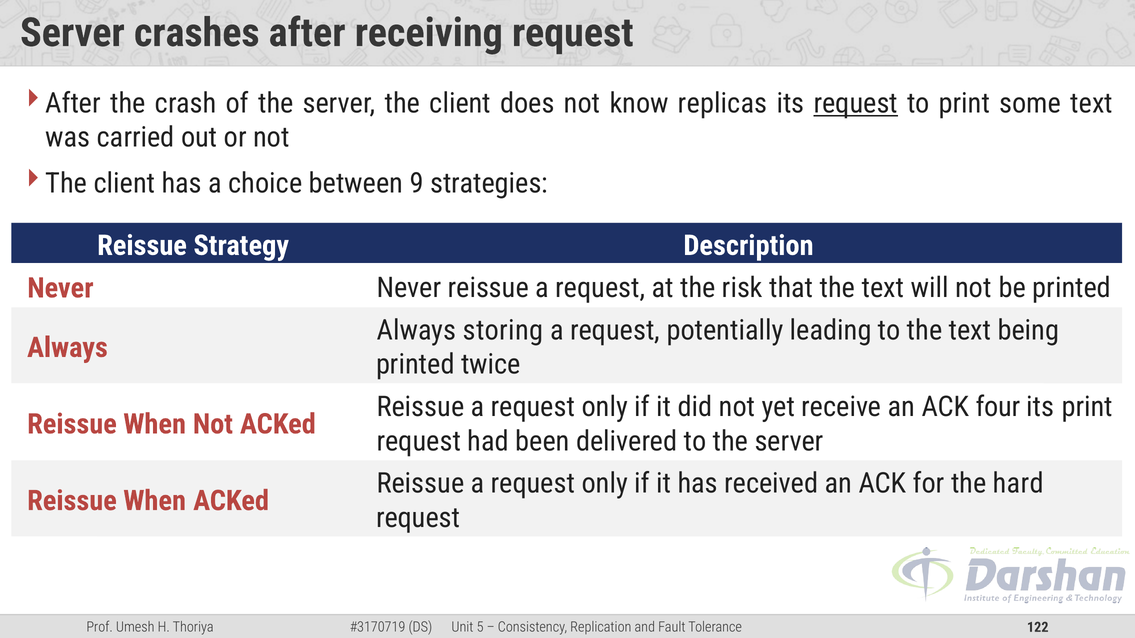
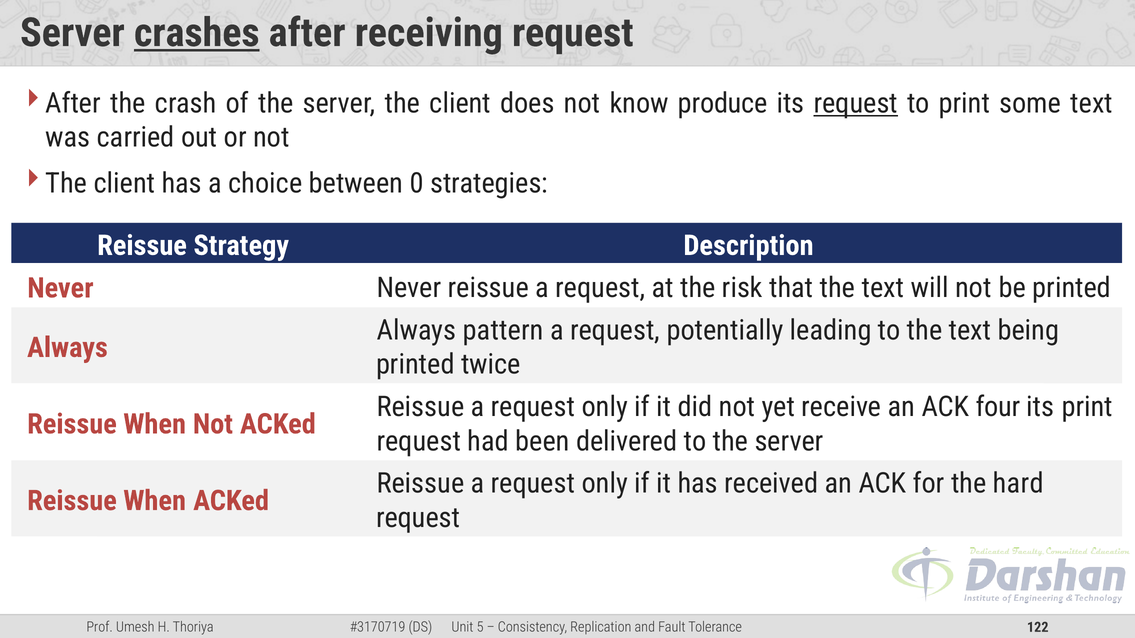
crashes underline: none -> present
replicas: replicas -> produce
9: 9 -> 0
storing: storing -> pattern
